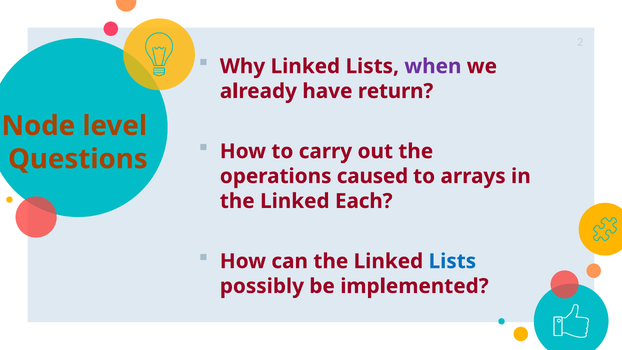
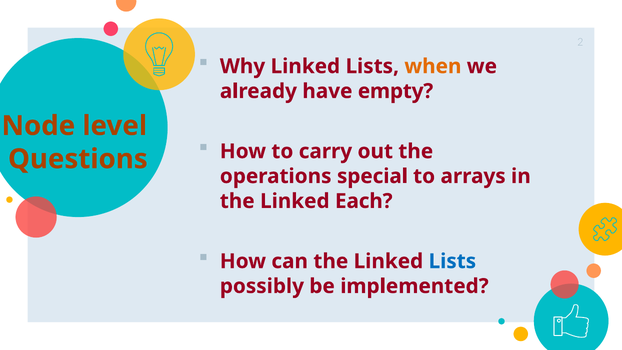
when colour: purple -> orange
return: return -> empty
caused: caused -> special
